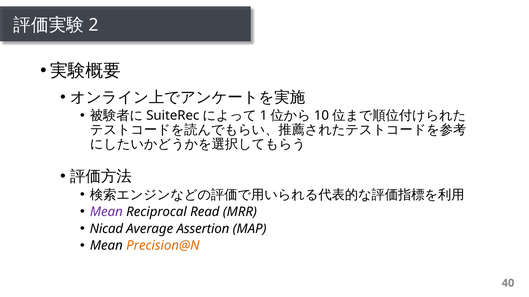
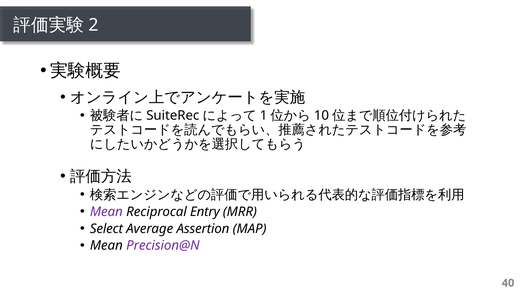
Read: Read -> Entry
Nicad: Nicad -> Select
Precision@N colour: orange -> purple
